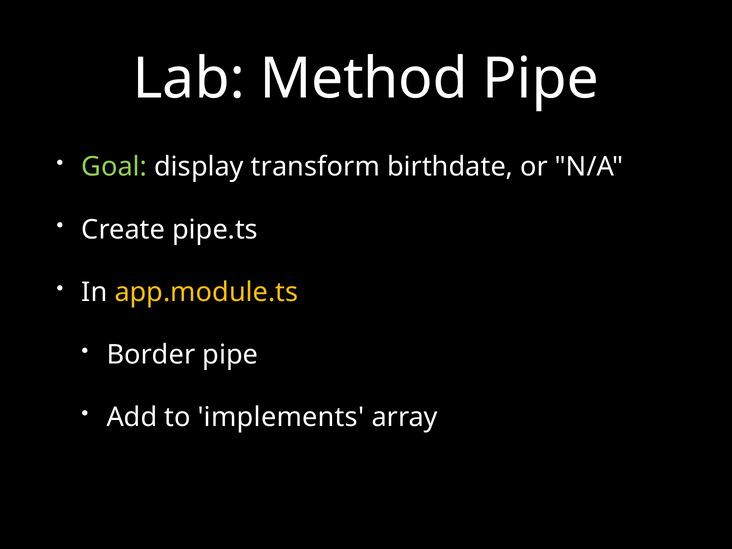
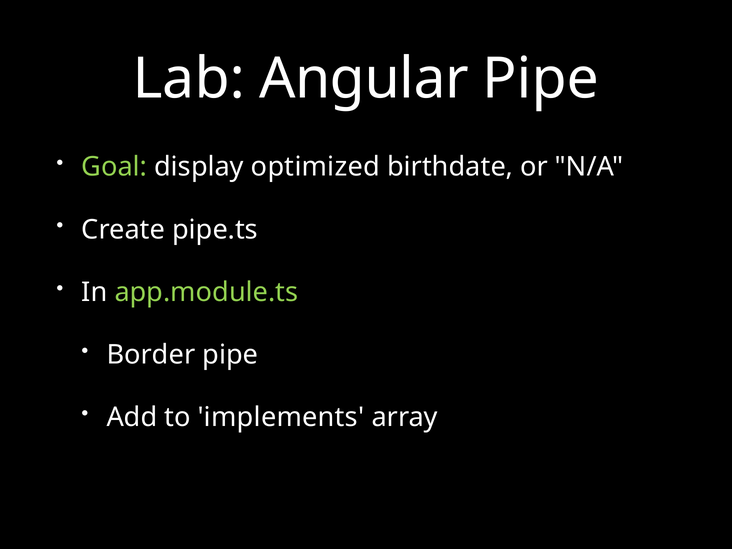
Method: Method -> Angular
transform: transform -> optimized
app.module.ts colour: yellow -> light green
